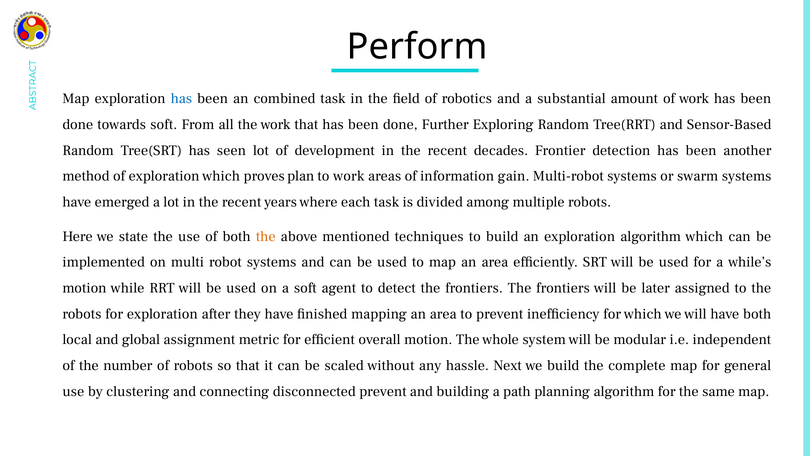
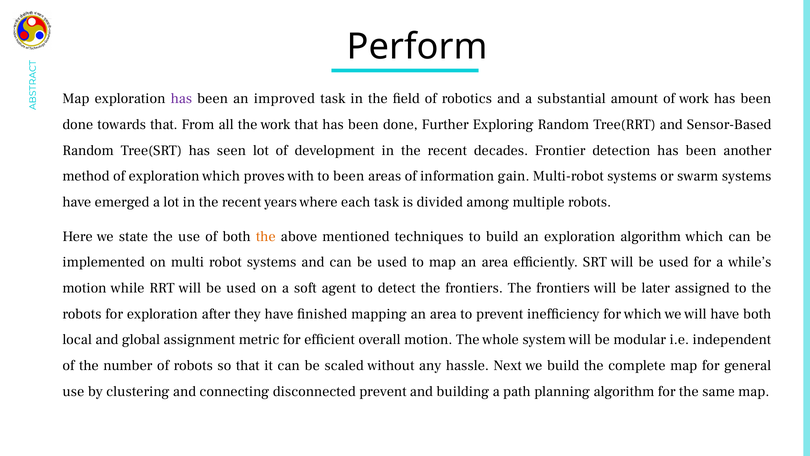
has at (181, 99) colour: blue -> purple
combined: combined -> improved
towards soft: soft -> that
plan: plan -> with
to work: work -> been
